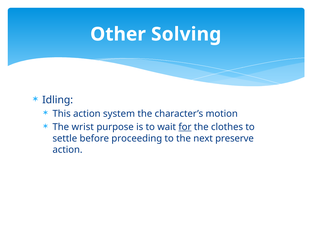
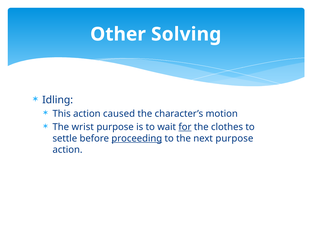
system: system -> caused
proceeding underline: none -> present
next preserve: preserve -> purpose
